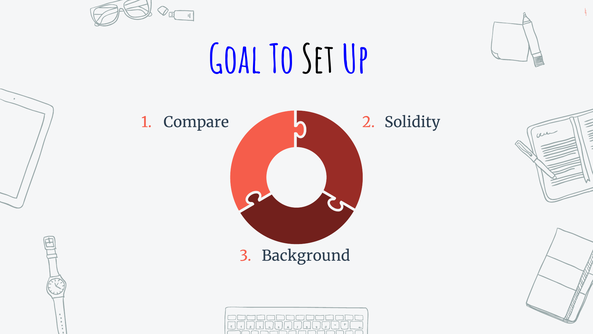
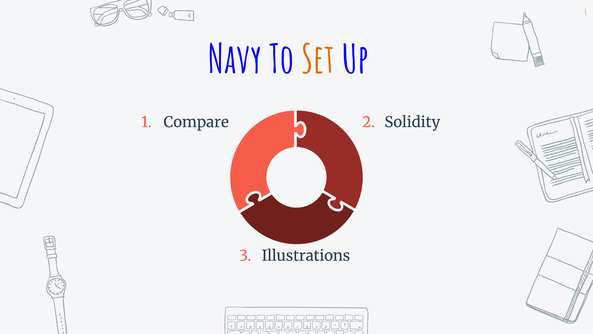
Goal: Goal -> Navy
Set colour: black -> orange
Background: Background -> Illustrations
